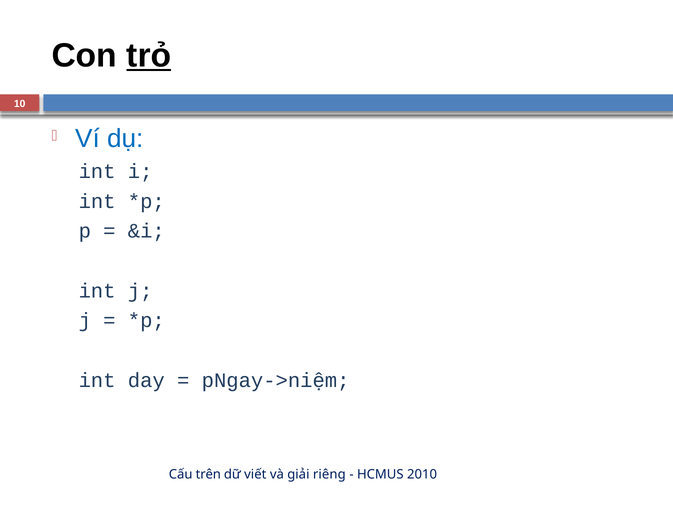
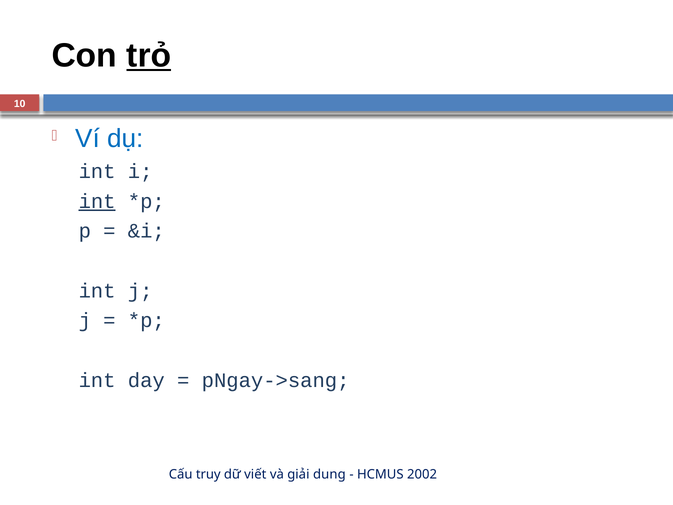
int at (97, 201) underline: none -> present
pNgay->niệm: pNgay->niệm -> pNgay->sang
trên: trên -> truy
riêng: riêng -> dung
2010: 2010 -> 2002
